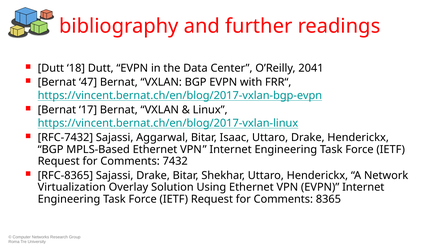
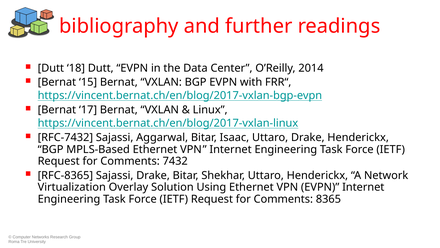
2041: 2041 -> 2014
47: 47 -> 15
